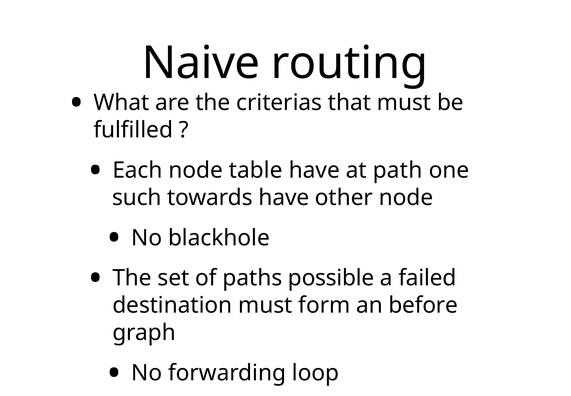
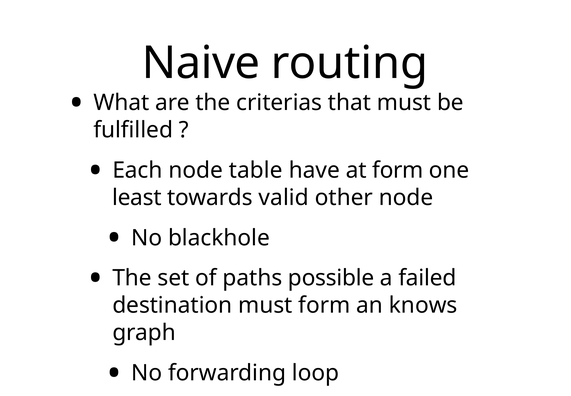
at path: path -> form
such: such -> least
towards have: have -> valid
before: before -> knows
